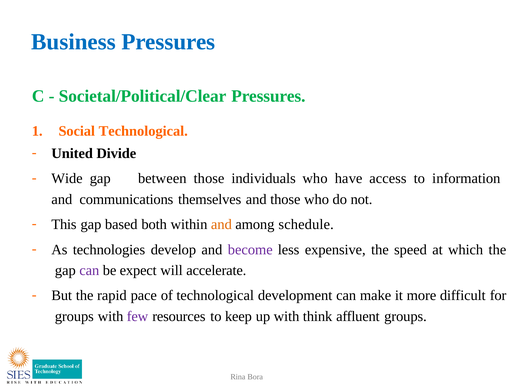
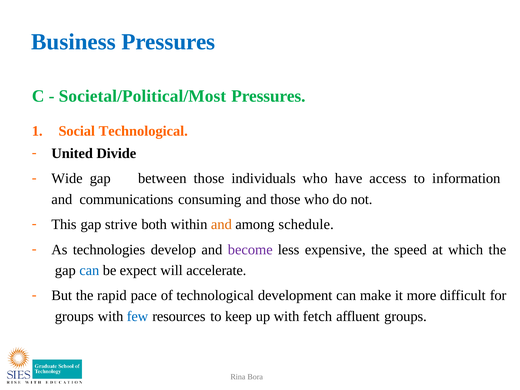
Societal/Political/Clear: Societal/Political/Clear -> Societal/Political/Most
themselves: themselves -> consuming
based: based -> strive
can at (89, 270) colour: purple -> blue
few colour: purple -> blue
think: think -> fetch
